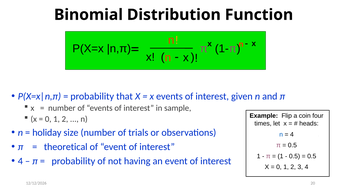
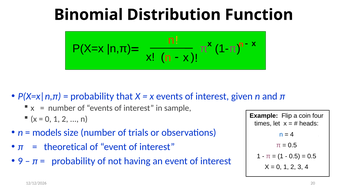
holiday: holiday -> models
4 at (20, 161): 4 -> 9
